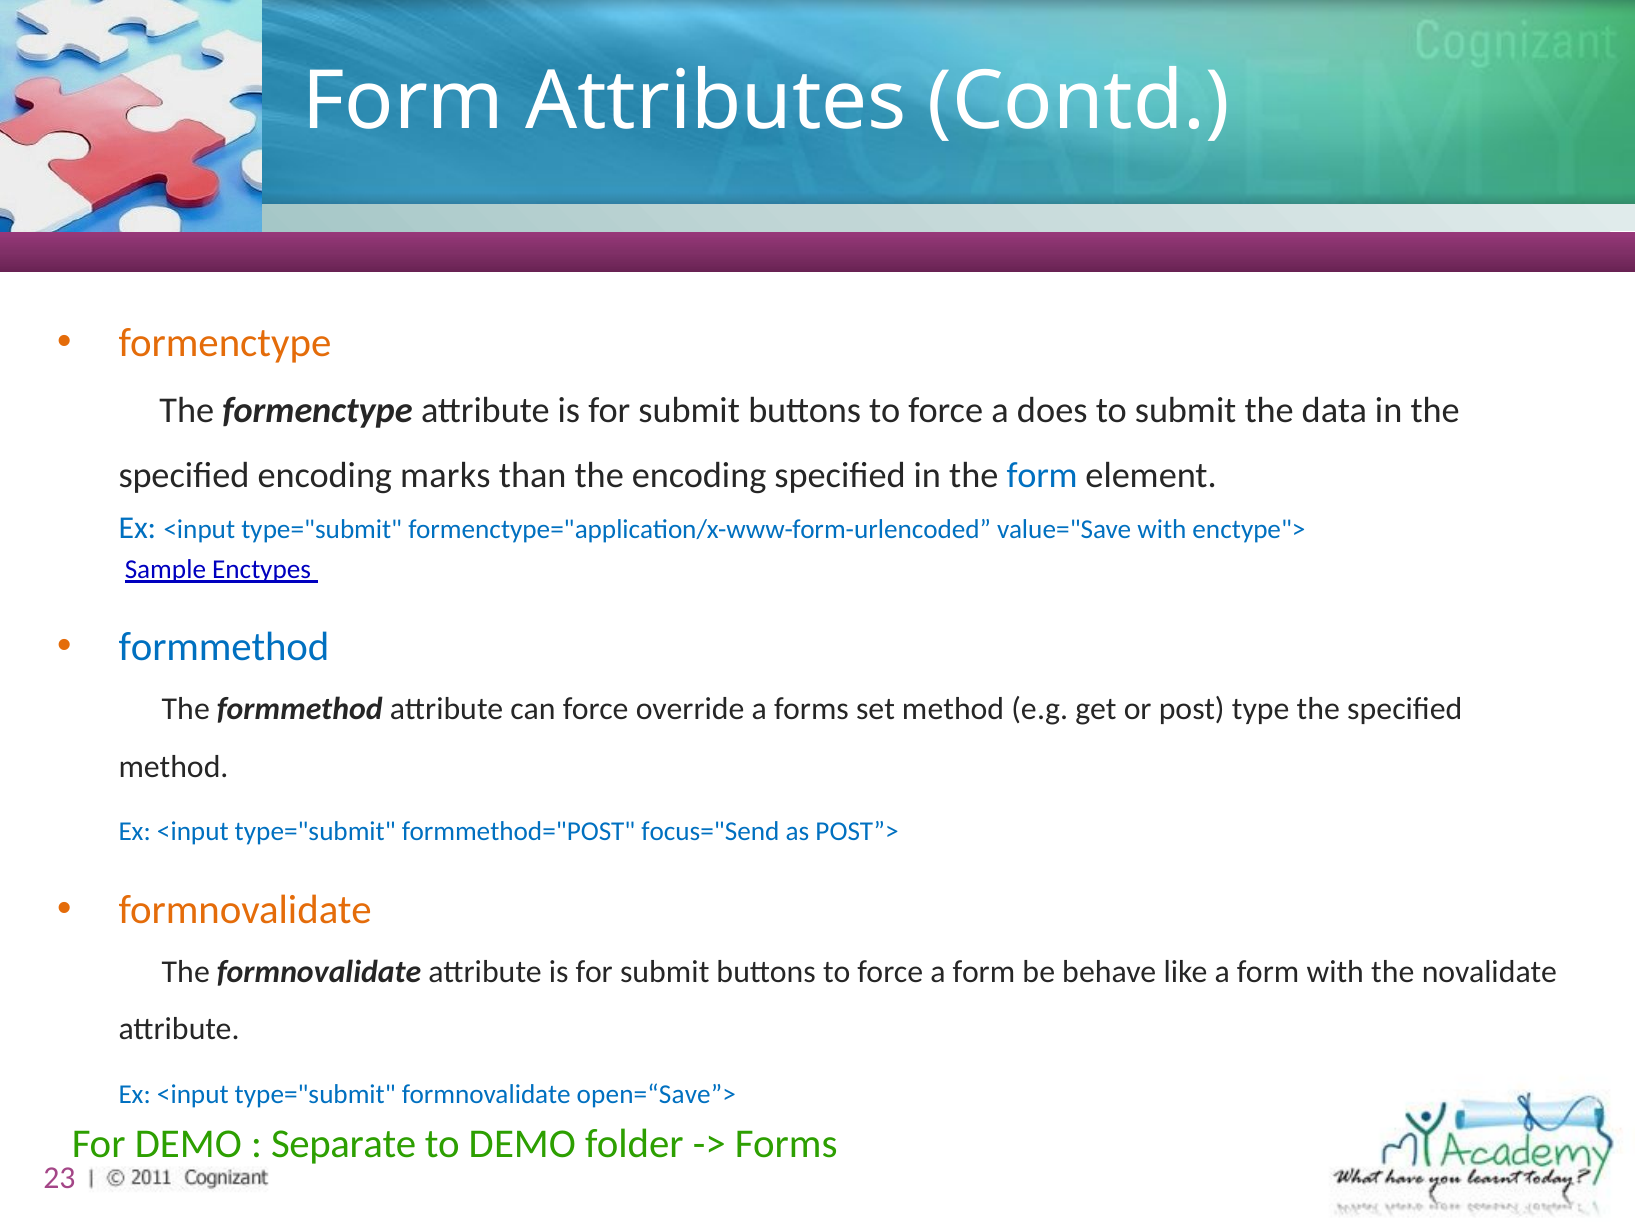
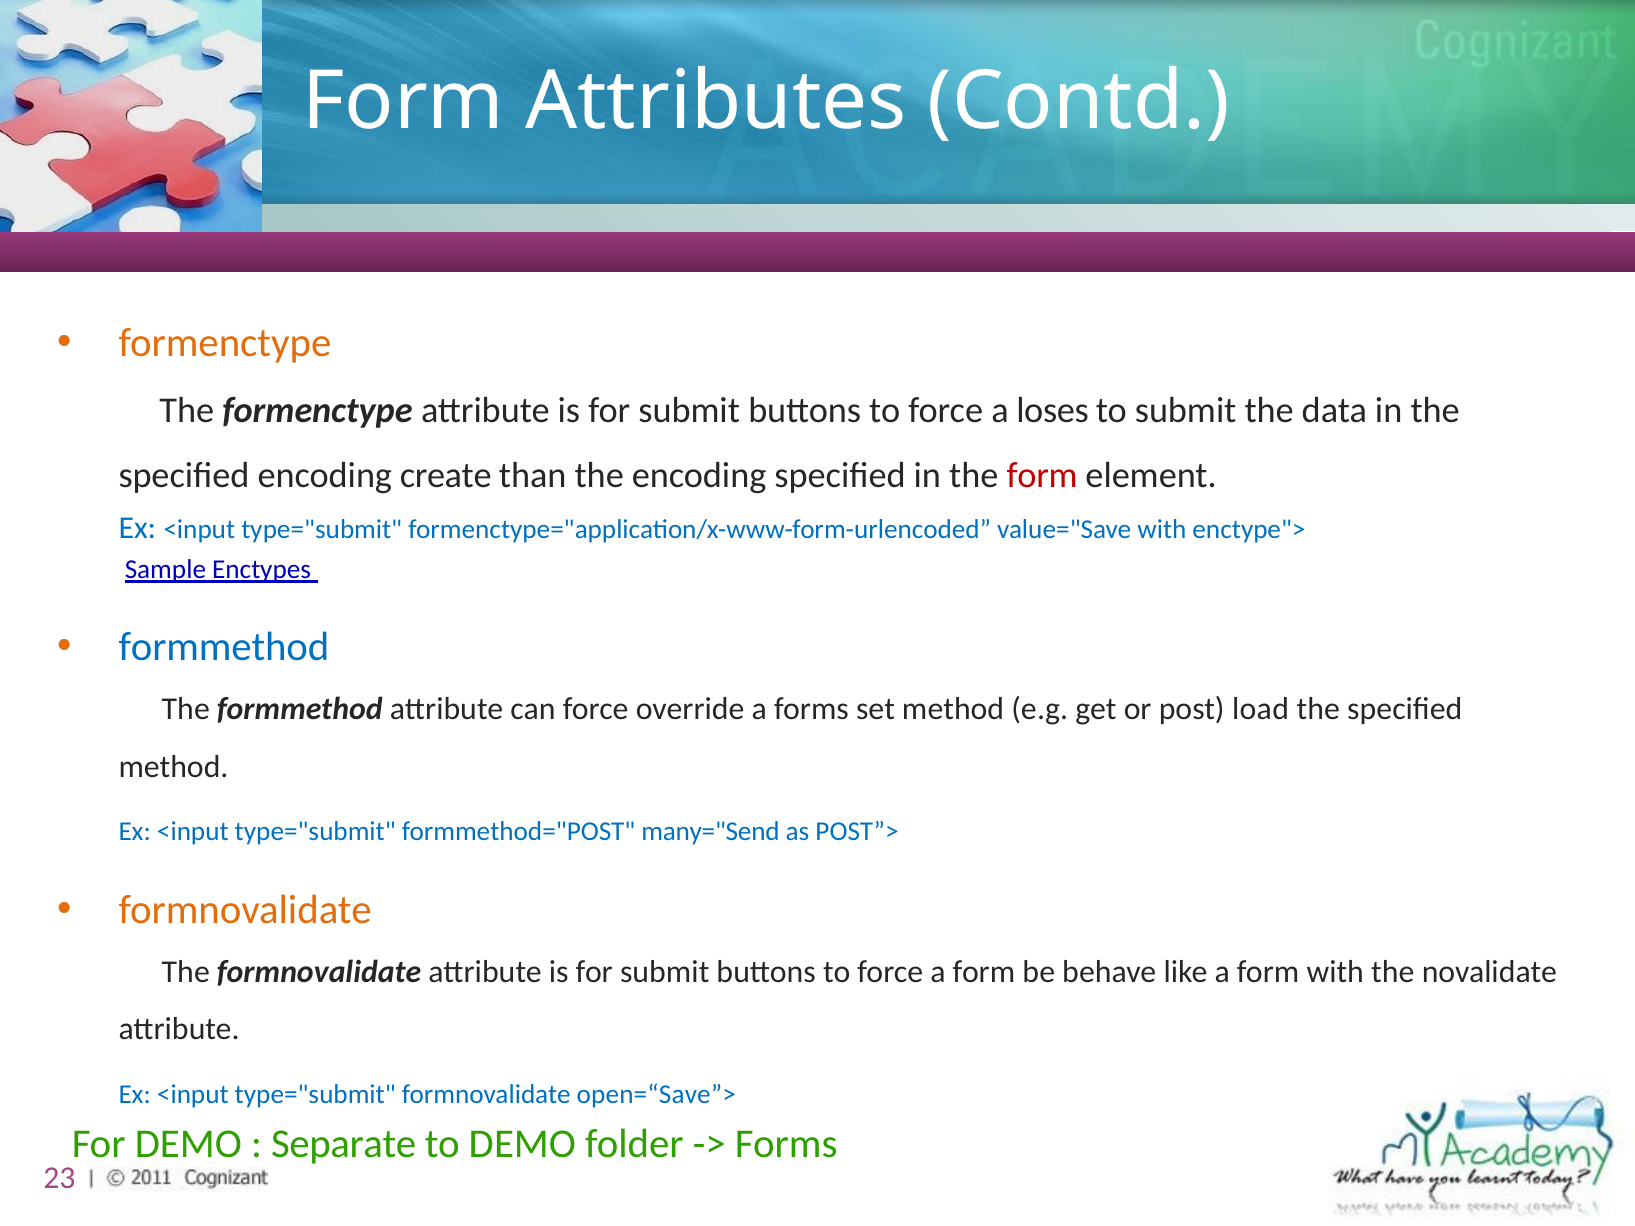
does: does -> loses
marks: marks -> create
form at (1042, 476) colour: blue -> red
type: type -> load
focus="Send: focus="Send -> many="Send
